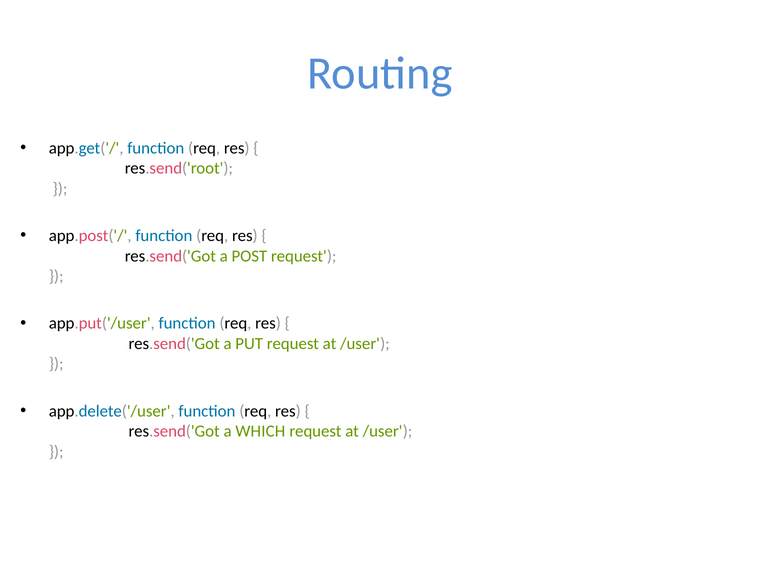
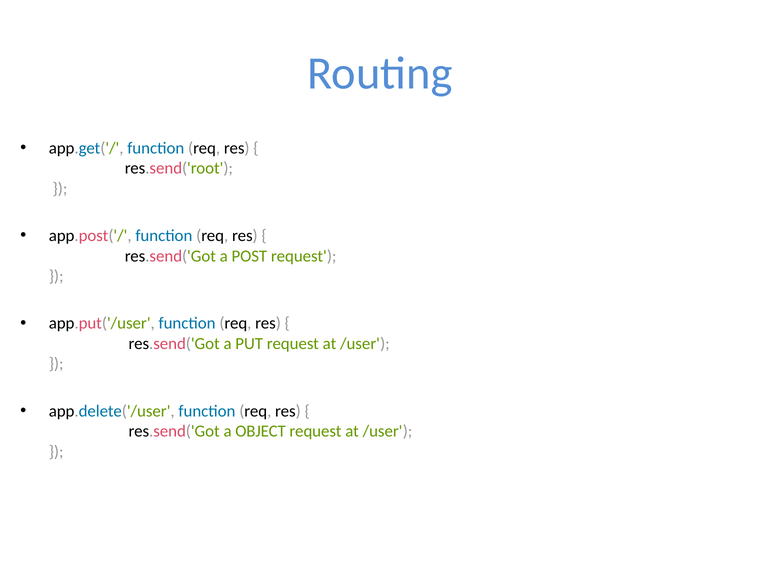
WHICH: WHICH -> OBJECT
